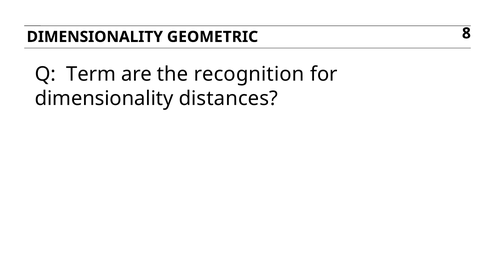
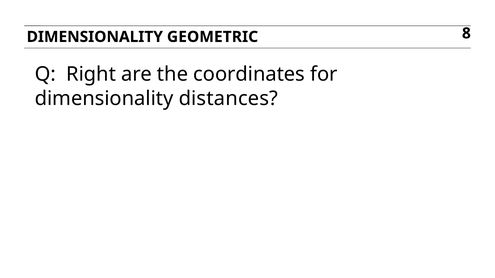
Term: Term -> Right
recognition: recognition -> coordinates
